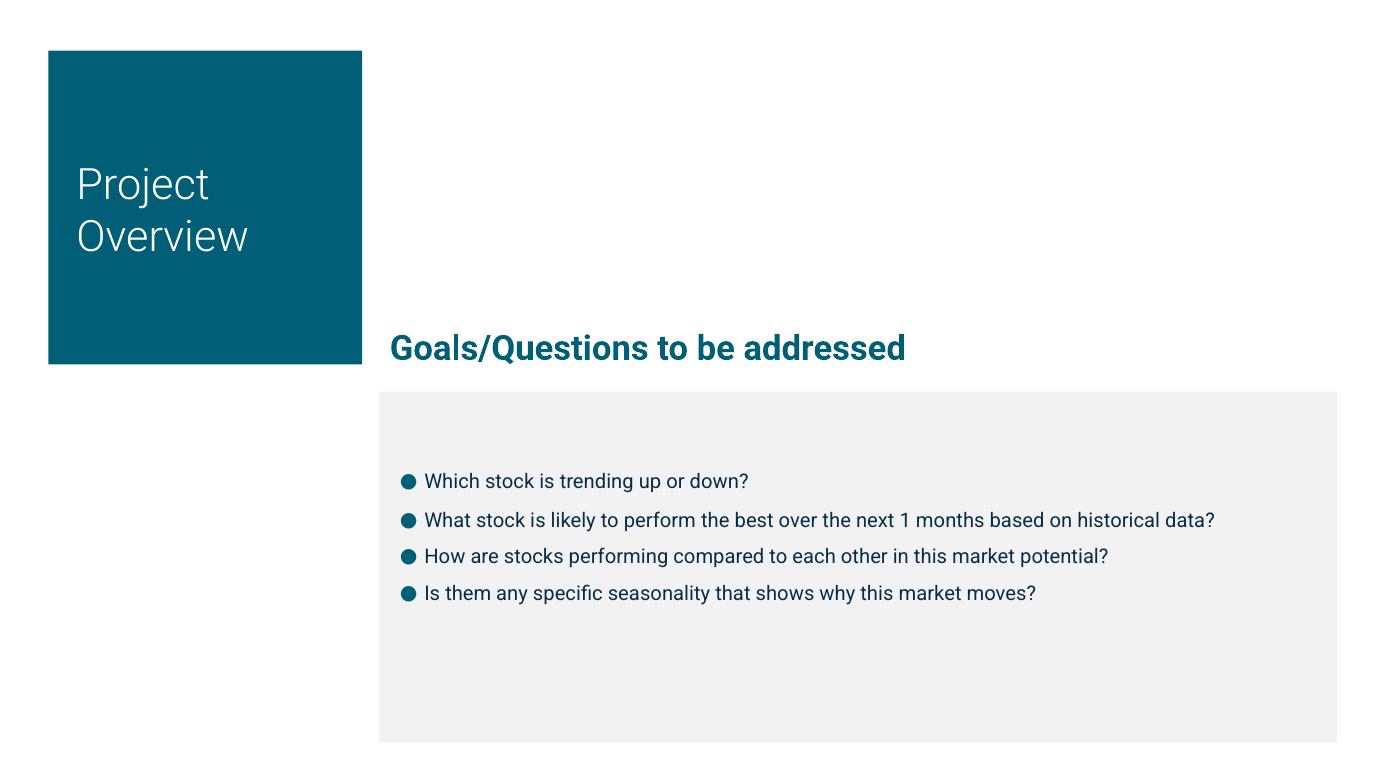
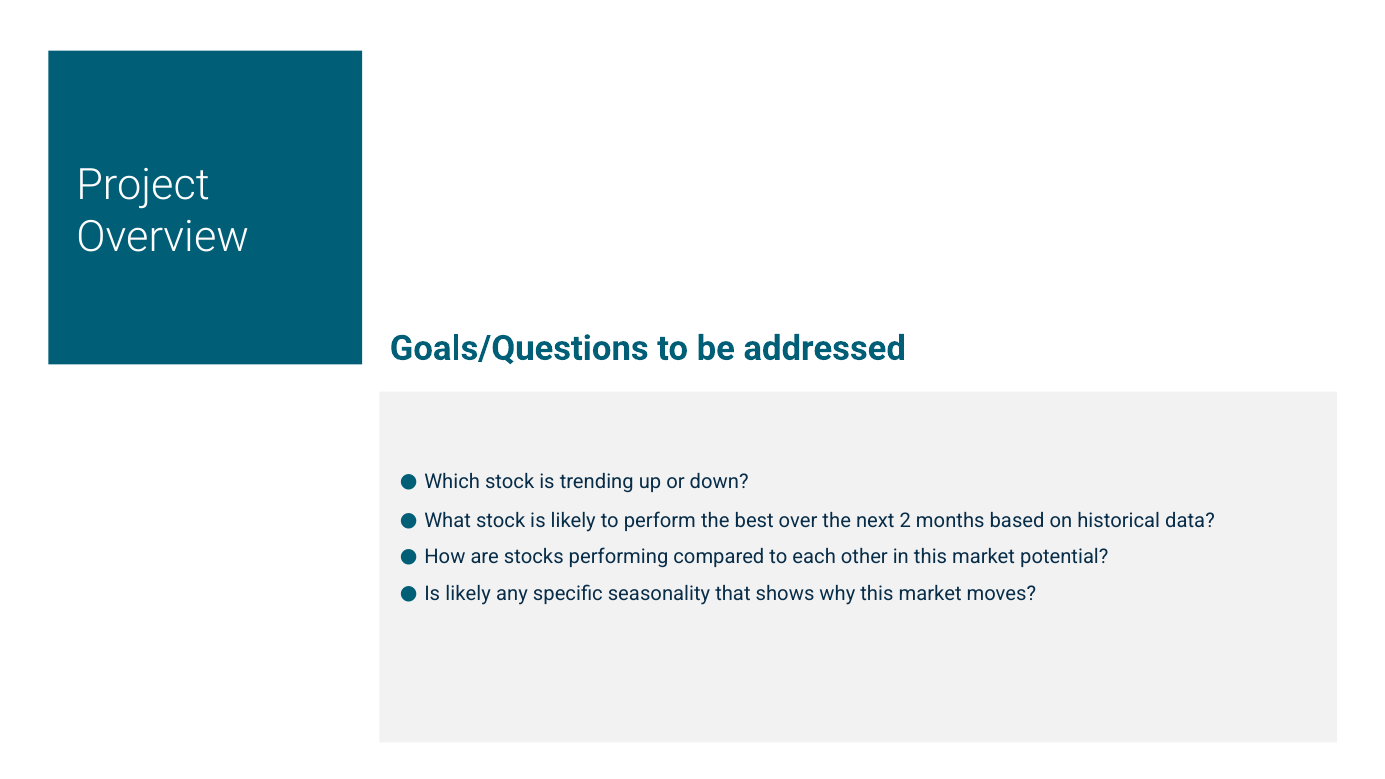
1: 1 -> 2
them at (468, 594): them -> likely
